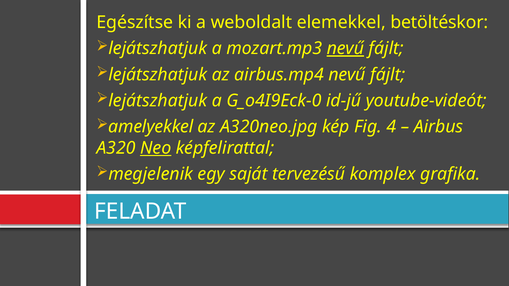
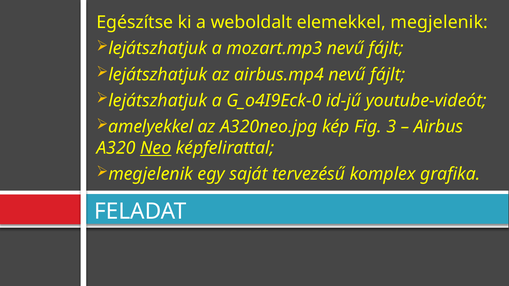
elemekkel betöltéskor: betöltéskor -> megjelenik
nevű at (345, 48) underline: present -> none
4: 4 -> 3
